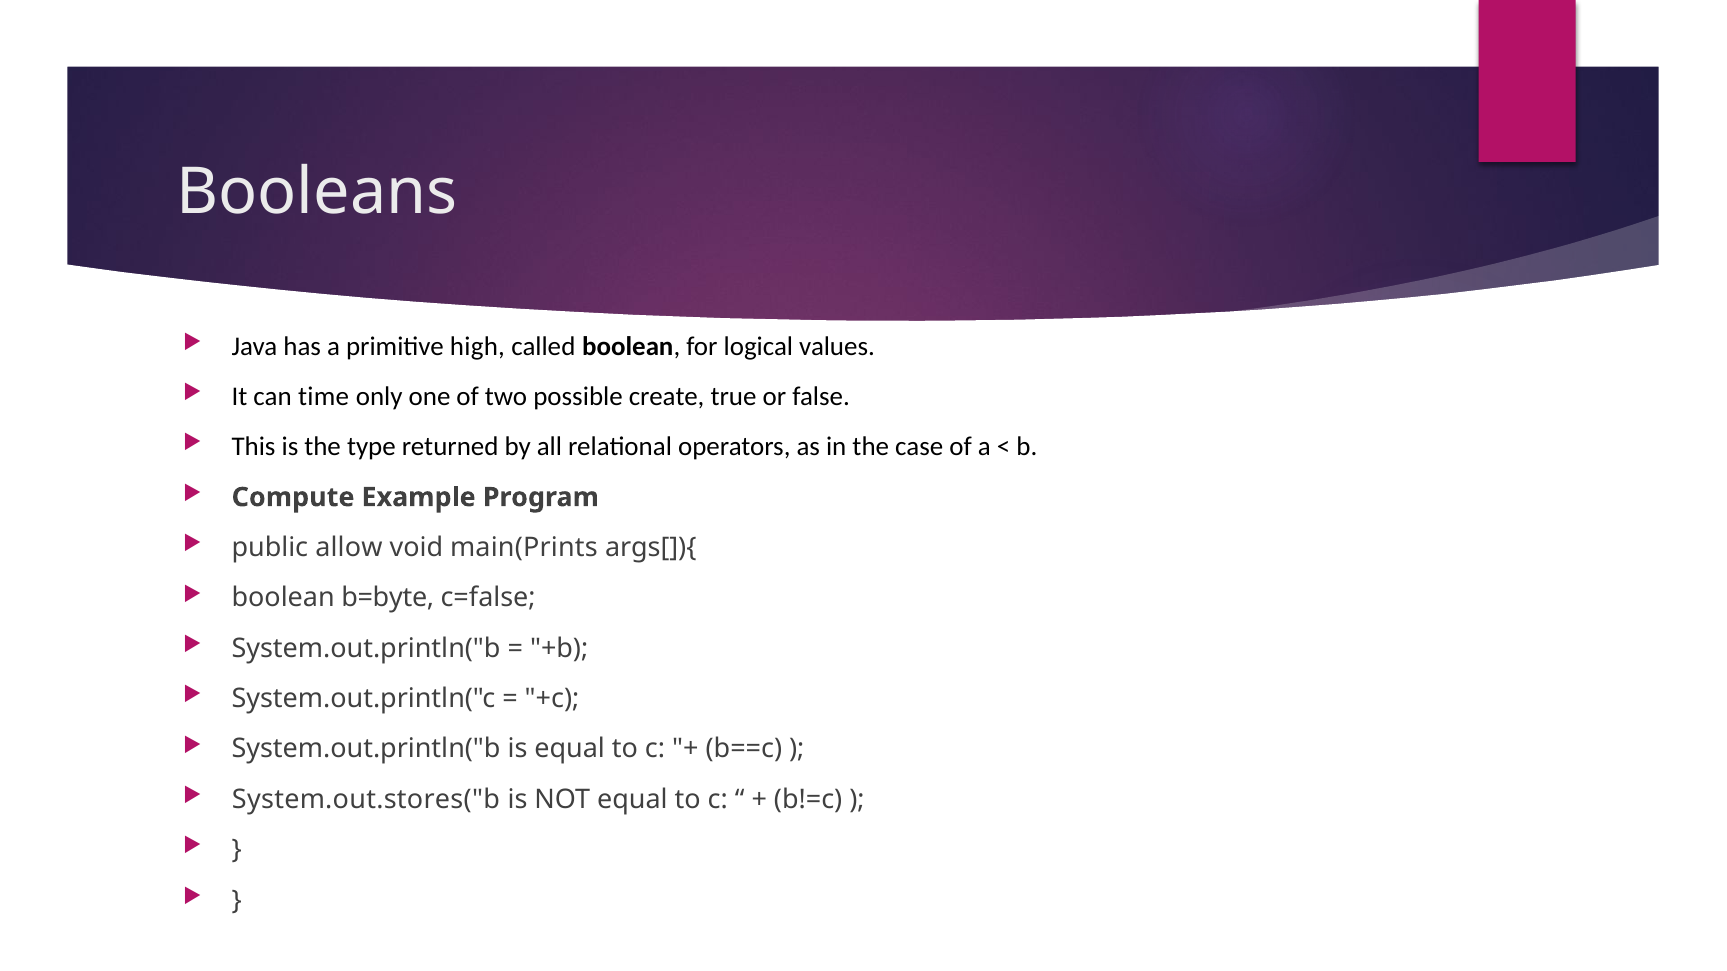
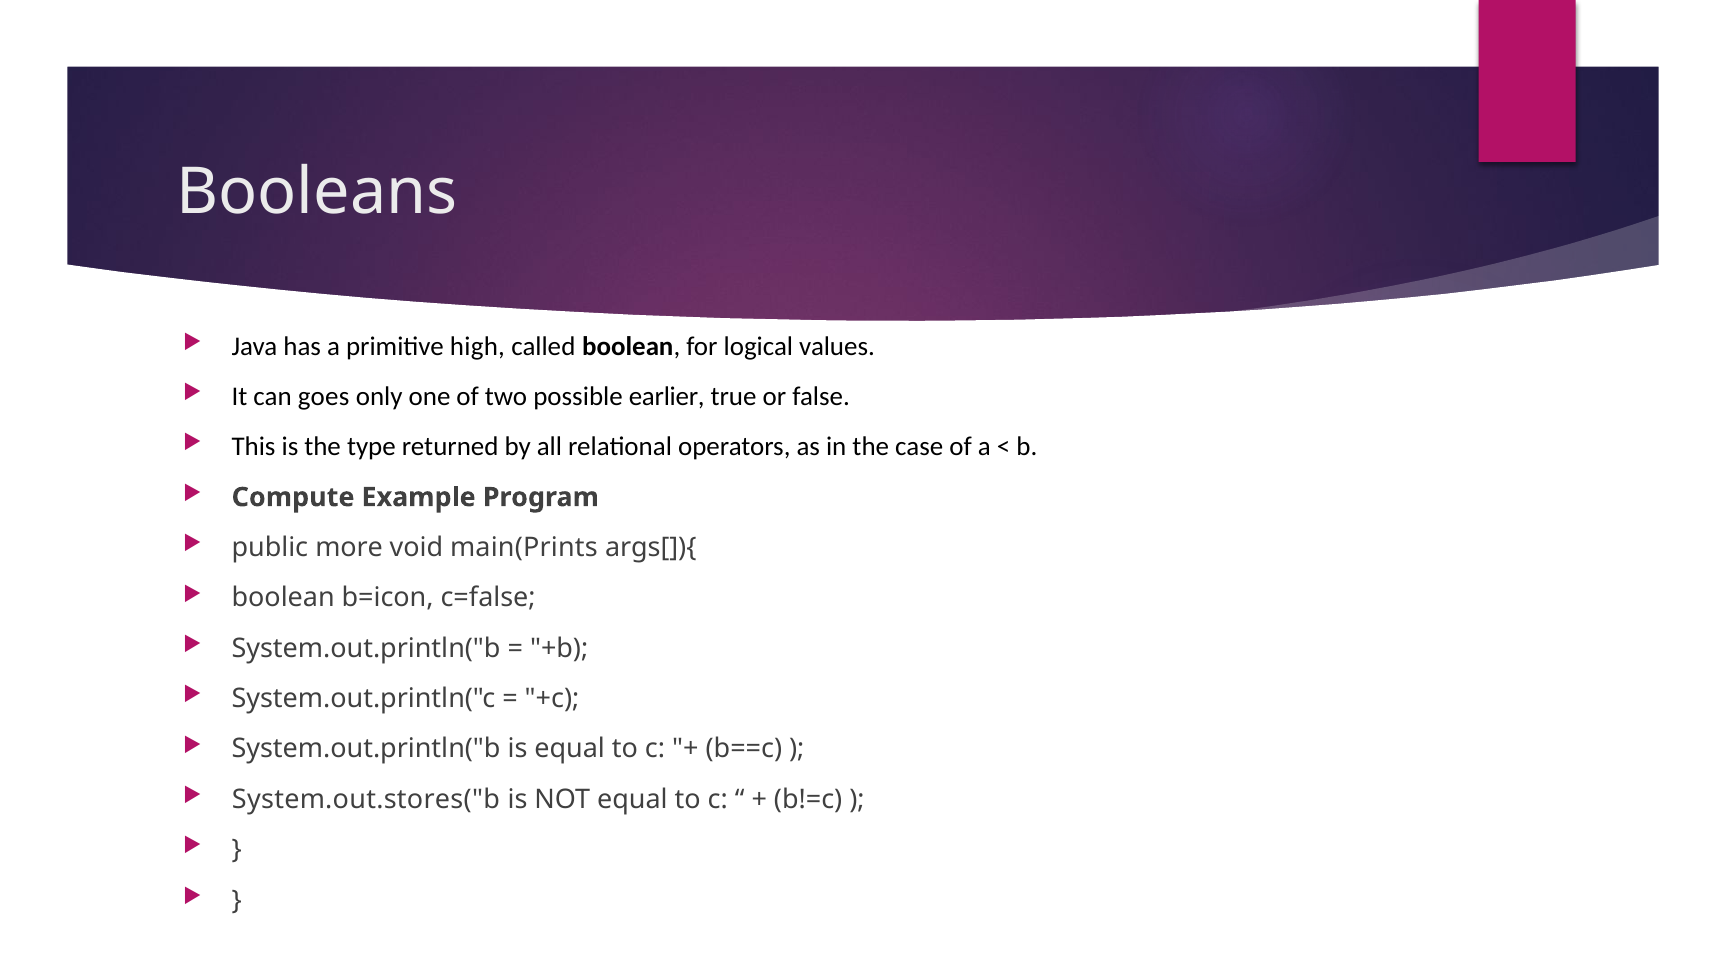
time: time -> goes
create: create -> earlier
allow: allow -> more
b=byte: b=byte -> b=icon
